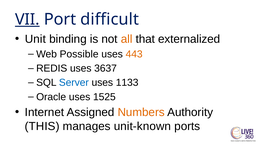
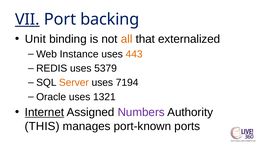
difficult: difficult -> backing
Possible: Possible -> Instance
3637: 3637 -> 5379
Server colour: blue -> orange
1133: 1133 -> 7194
1525: 1525 -> 1321
Internet underline: none -> present
Numbers colour: orange -> purple
unit-known: unit-known -> port-known
